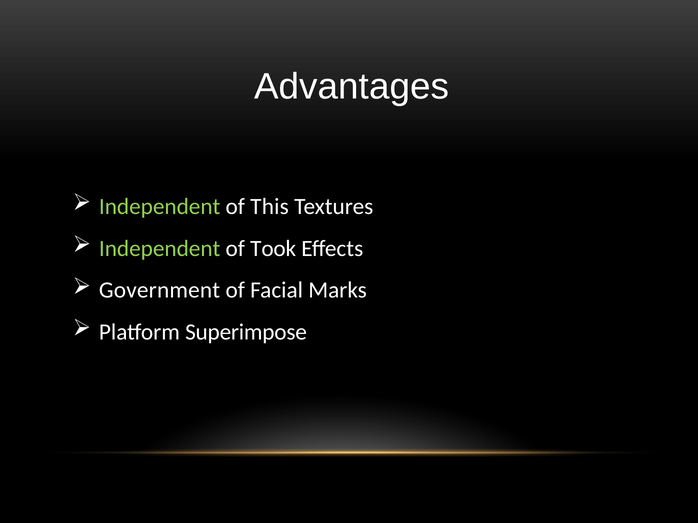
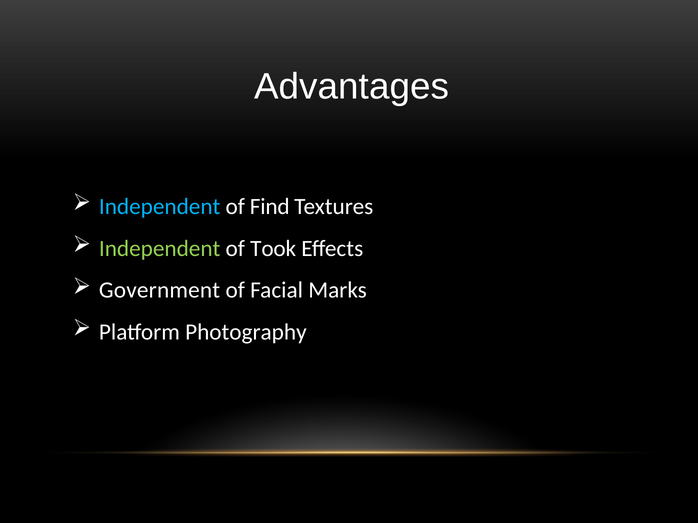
Independent at (160, 207) colour: light green -> light blue
This: This -> Find
Superimpose: Superimpose -> Photography
